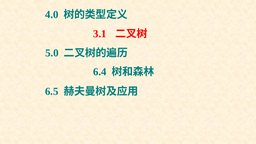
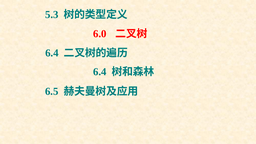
4.0: 4.0 -> 5.3
3.1: 3.1 -> 6.0
5.0 at (52, 53): 5.0 -> 6.4
